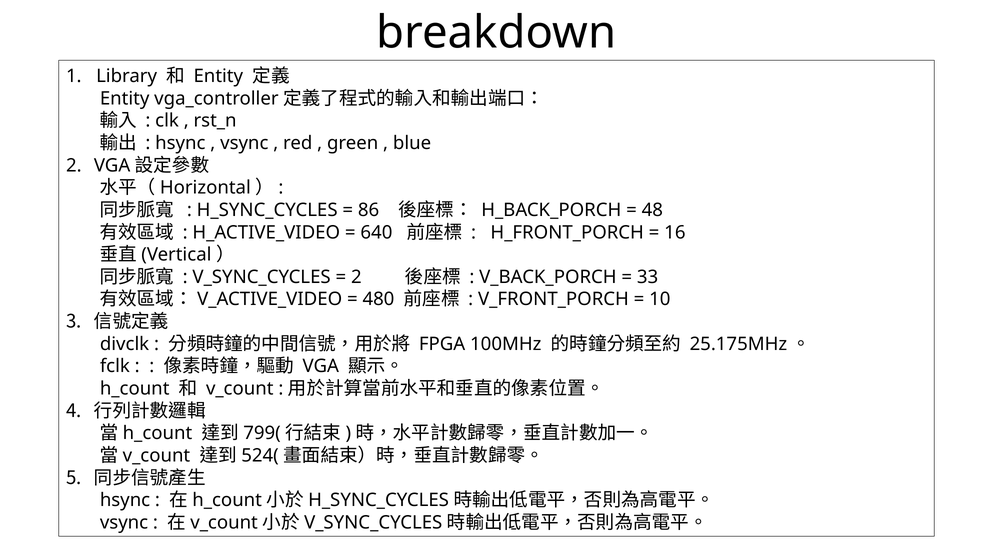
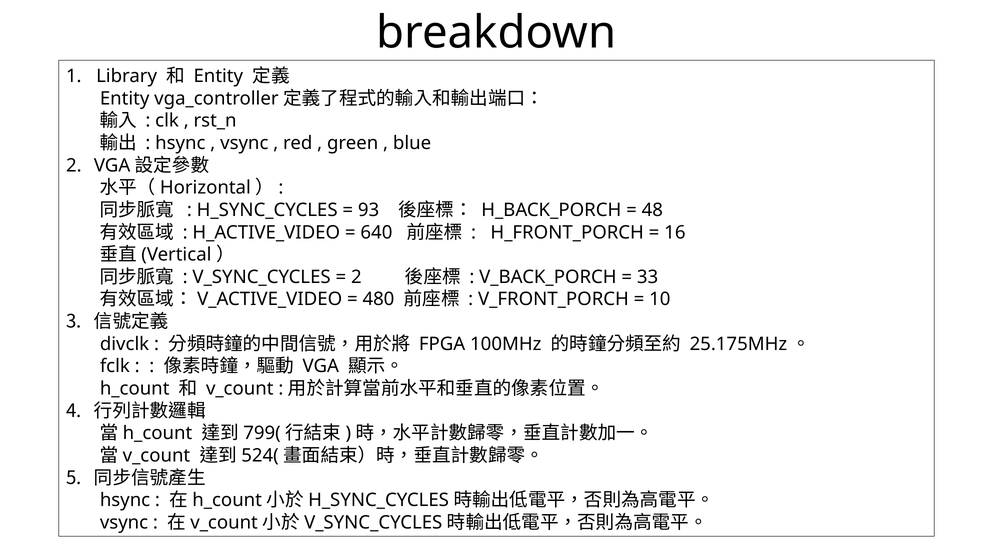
86: 86 -> 93
